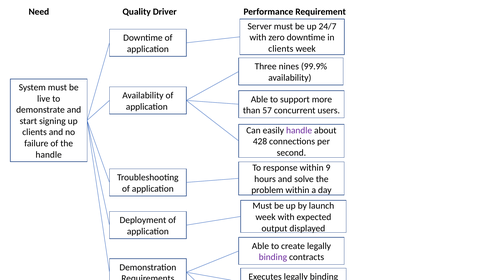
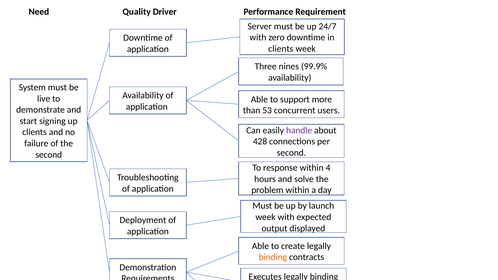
57: 57 -> 53
handle at (49, 155): handle -> second
9: 9 -> 4
binding at (273, 257) colour: purple -> orange
